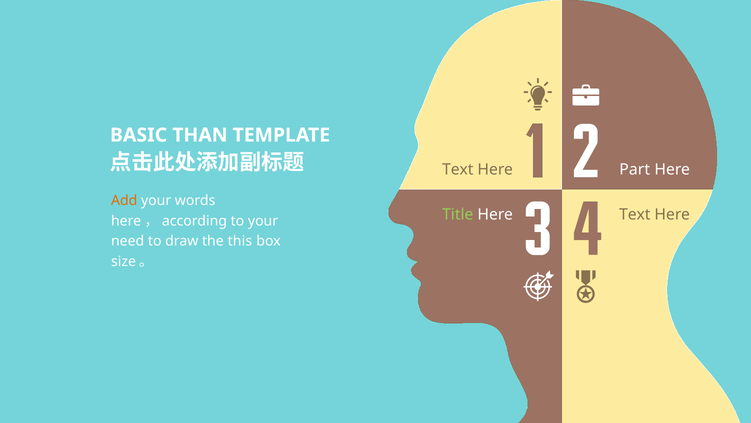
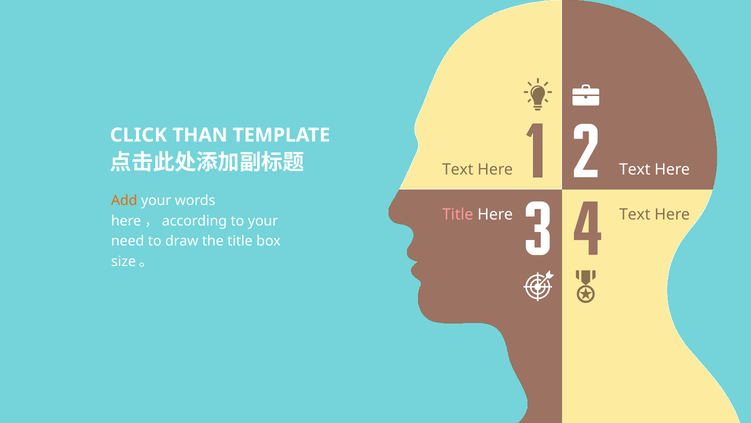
BASIC: BASIC -> CLICK
Part at (635, 169): Part -> Text
Title at (458, 214) colour: light green -> pink
the this: this -> title
